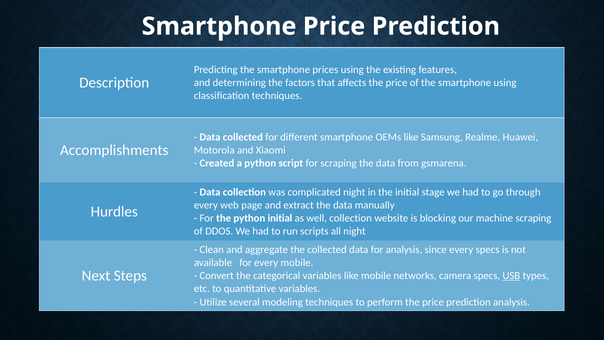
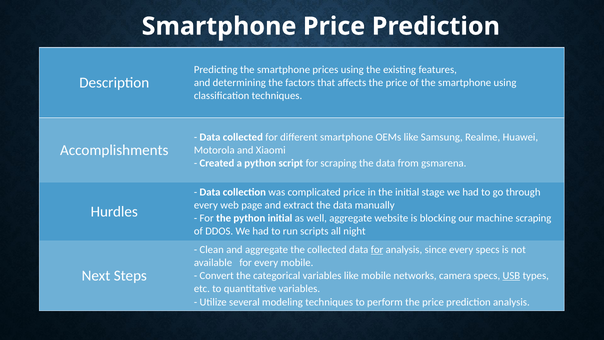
complicated night: night -> price
well collection: collection -> aggregate
for at (377, 249) underline: none -> present
